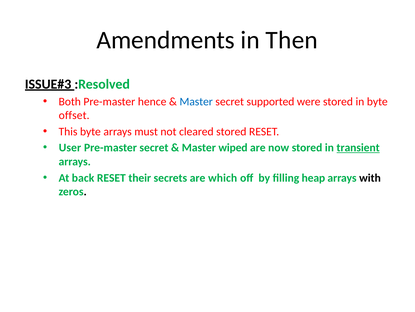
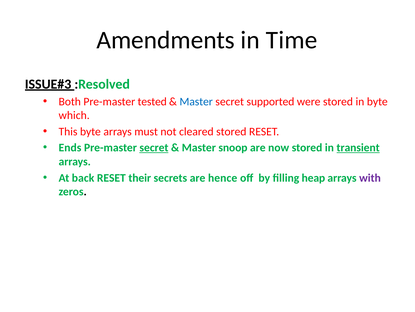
Then: Then -> Time
hence: hence -> tested
offset: offset -> which
User: User -> Ends
secret at (154, 147) underline: none -> present
wiped: wiped -> snoop
which: which -> hence
with colour: black -> purple
